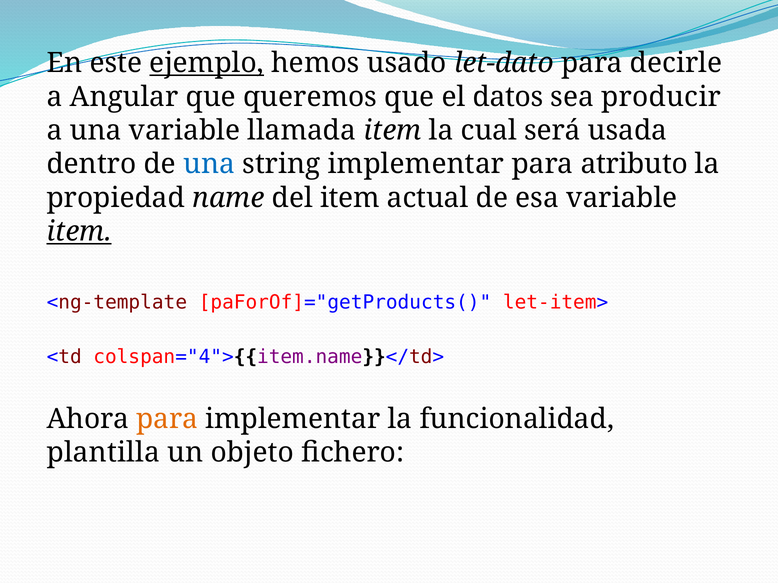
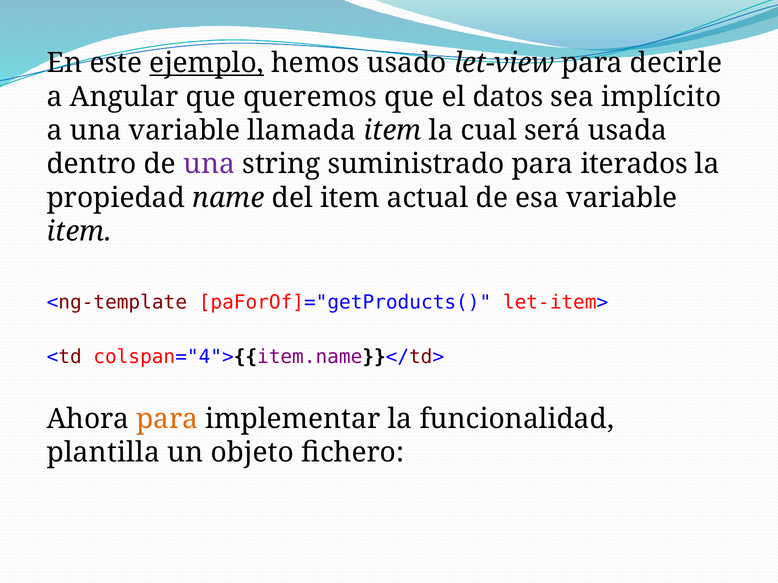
let-dato: let-dato -> let-view
producir: producir -> implícito
una at (209, 164) colour: blue -> purple
string implementar: implementar -> suministrado
atributo: atributo -> iterados
item at (79, 232) underline: present -> none
